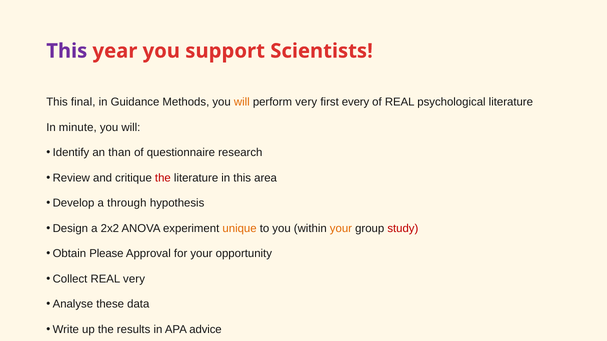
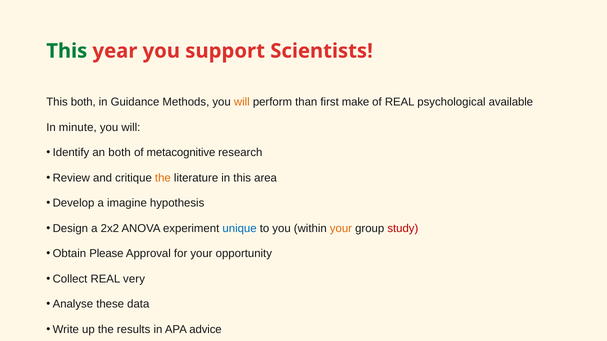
This at (67, 51) colour: purple -> green
This final: final -> both
perform very: very -> than
every: every -> make
psychological literature: literature -> available
an than: than -> both
questionnaire: questionnaire -> metacognitive
the at (163, 178) colour: red -> orange
through: through -> imagine
unique colour: orange -> blue
